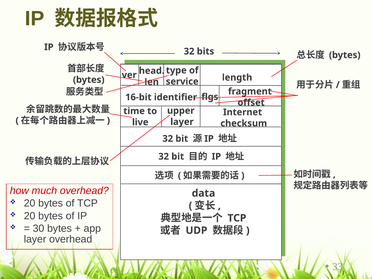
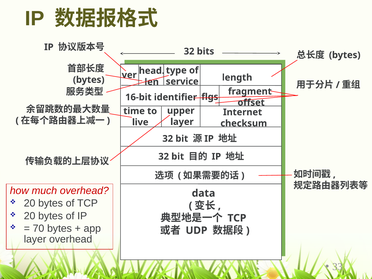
30: 30 -> 70
